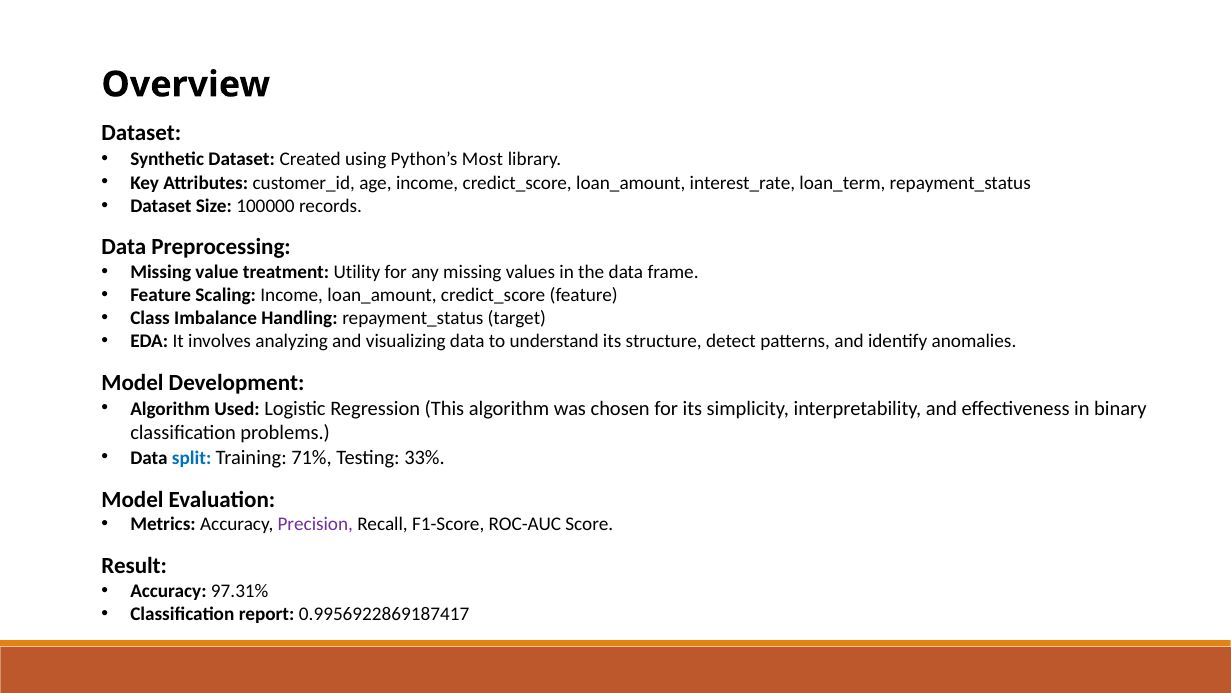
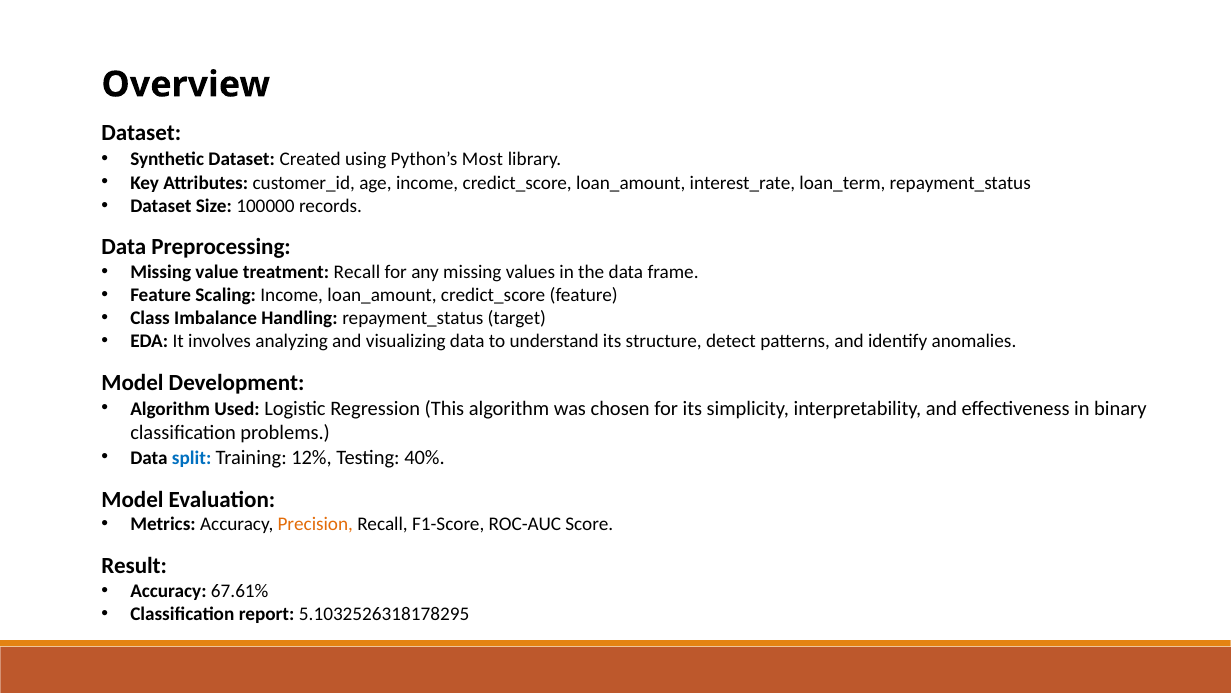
treatment Utility: Utility -> Recall
71%: 71% -> 12%
33%: 33% -> 40%
Precision colour: purple -> orange
97.31%: 97.31% -> 67.61%
0.9956922869187417: 0.9956922869187417 -> 5.1032526318178295
